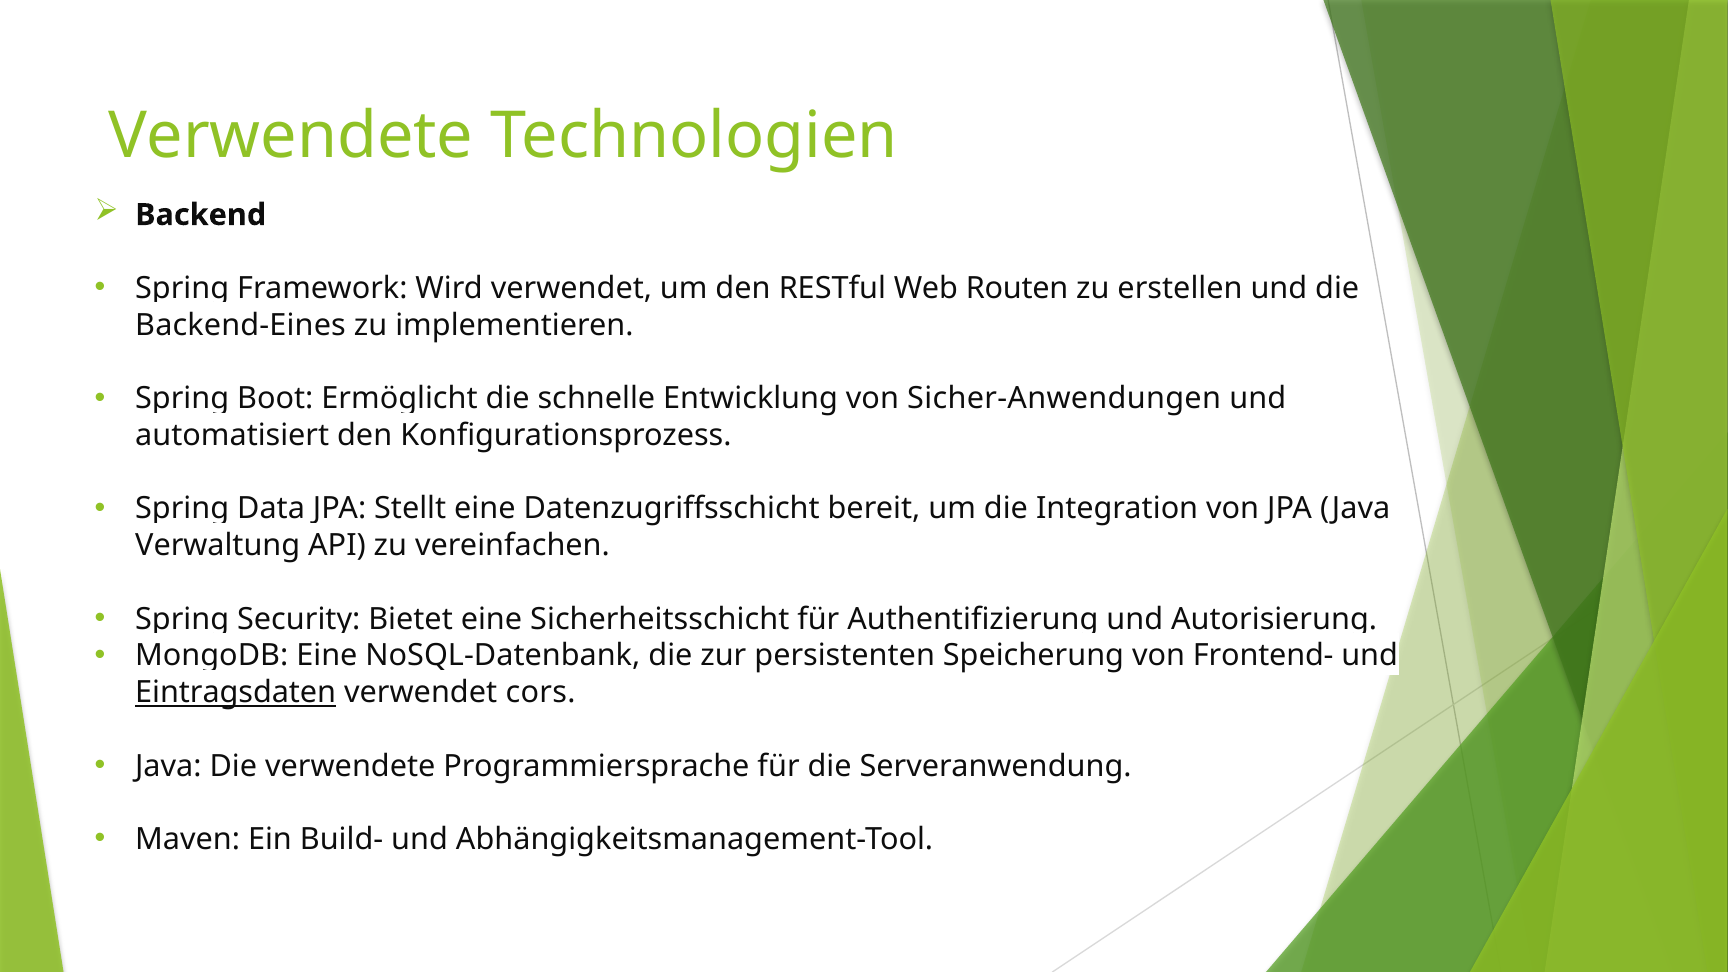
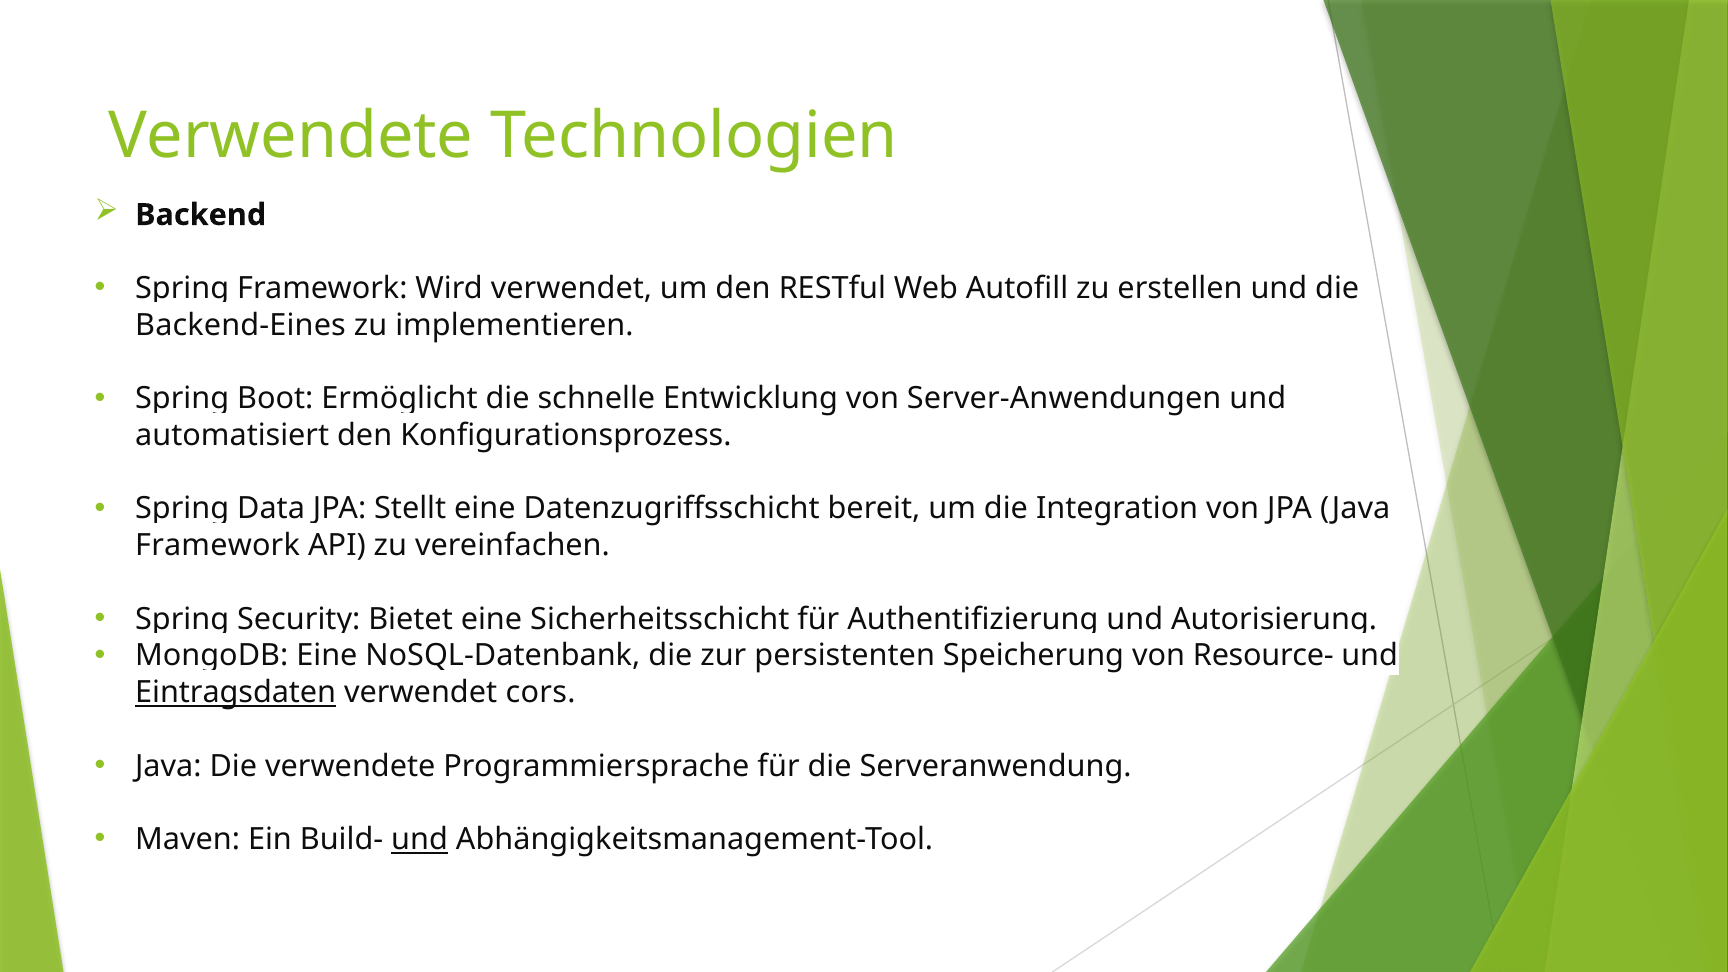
Routen: Routen -> Autofill
Sicher-Anwendungen: Sicher-Anwendungen -> Server-Anwendungen
Verwaltung at (218, 546): Verwaltung -> Framework
Frontend-: Frontend- -> Resource-
und at (420, 839) underline: none -> present
